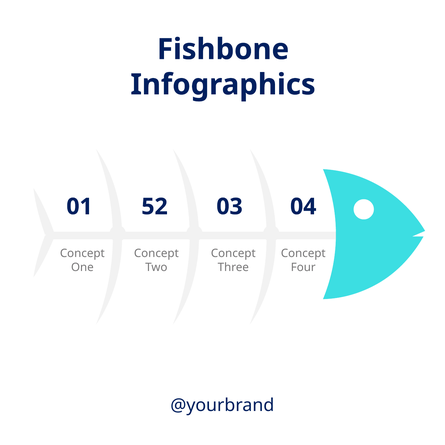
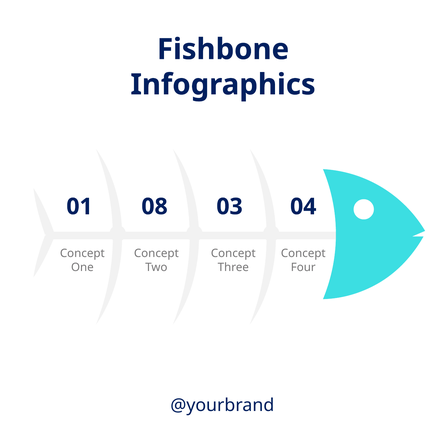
52: 52 -> 08
